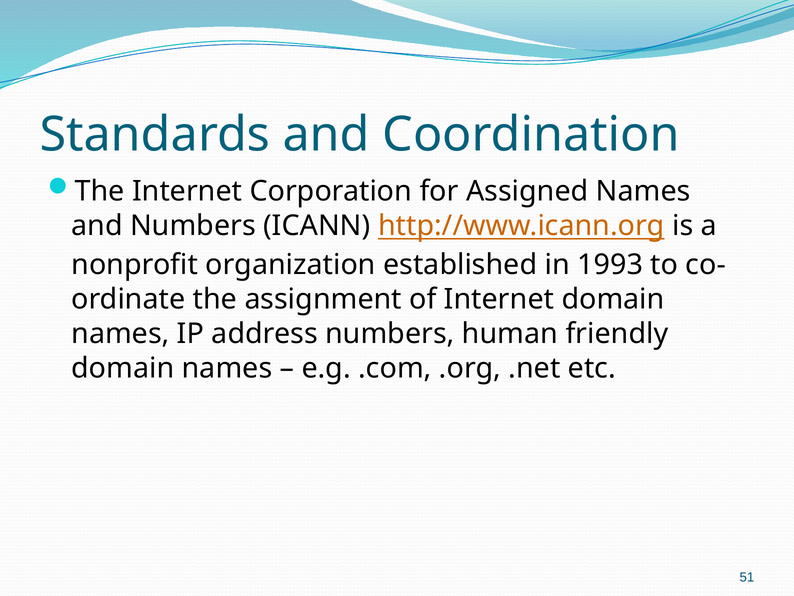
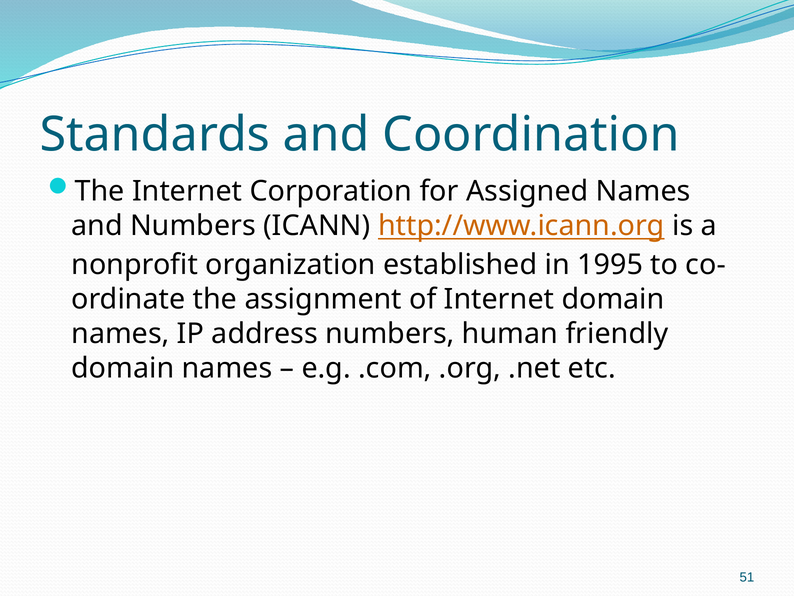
1993: 1993 -> 1995
